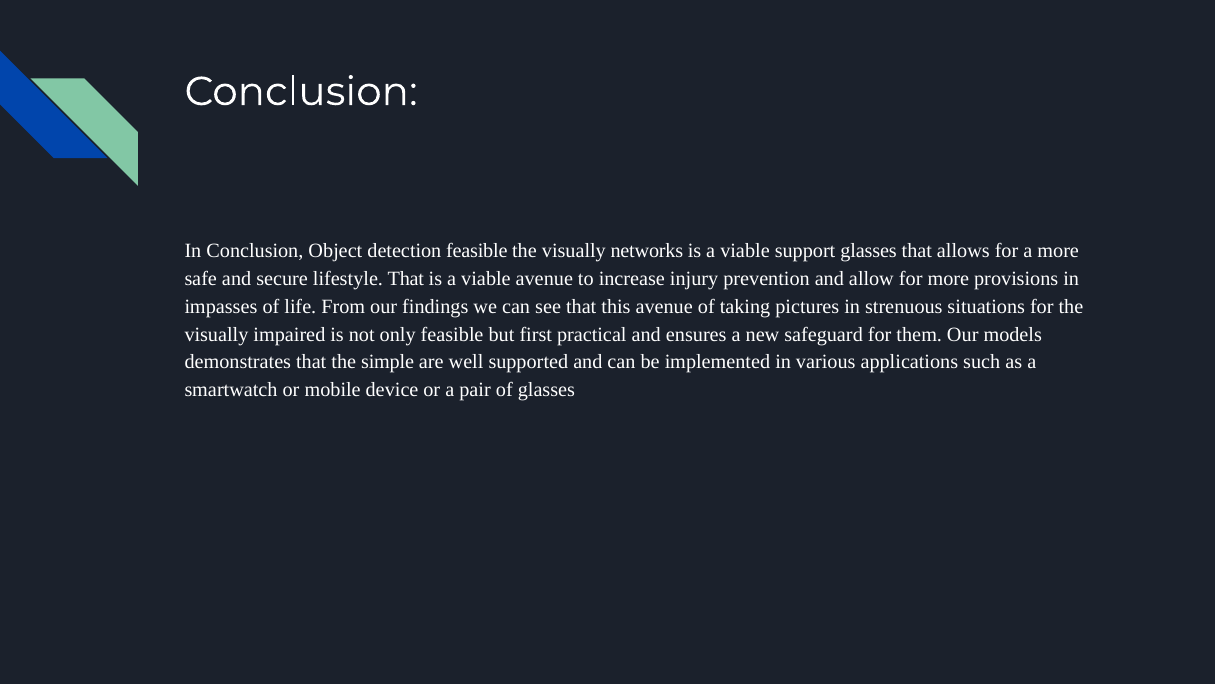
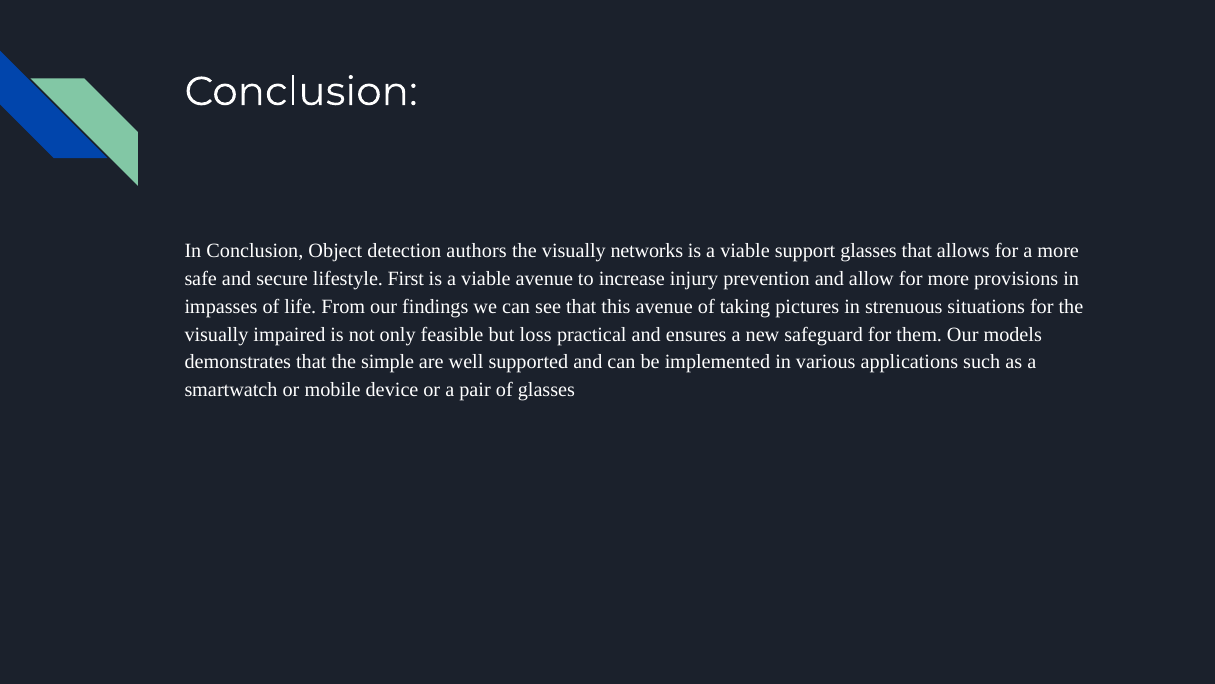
detection feasible: feasible -> authors
lifestyle That: That -> First
first: first -> loss
